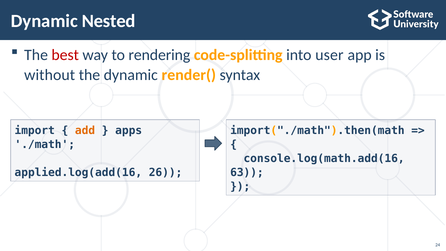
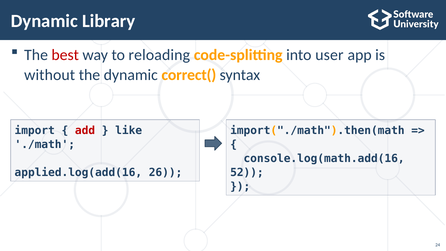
Nested: Nested -> Library
rendering: rendering -> reloading
render(: render( -> correct(
add colour: orange -> red
apps: apps -> like
63: 63 -> 52
